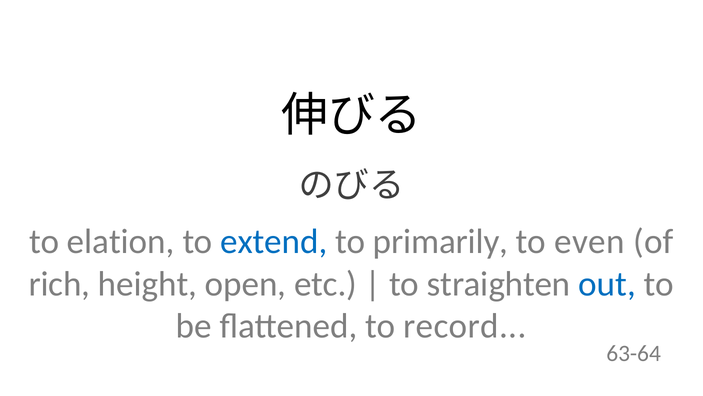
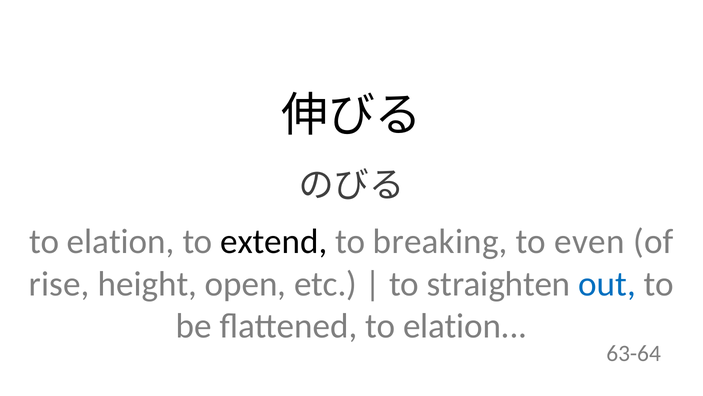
extend colour: blue -> black
primarily: primarily -> breaking
rich: rich -> rise
flattened to record: record -> elation
